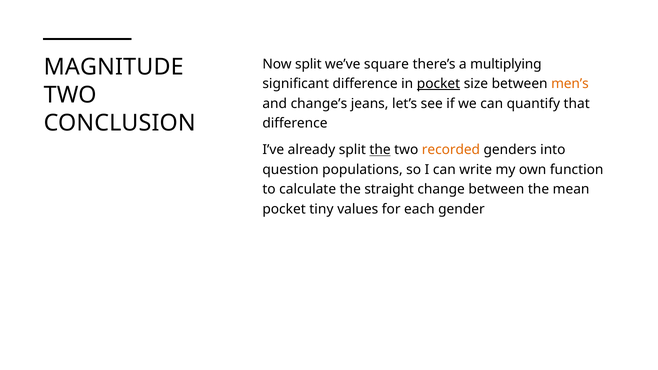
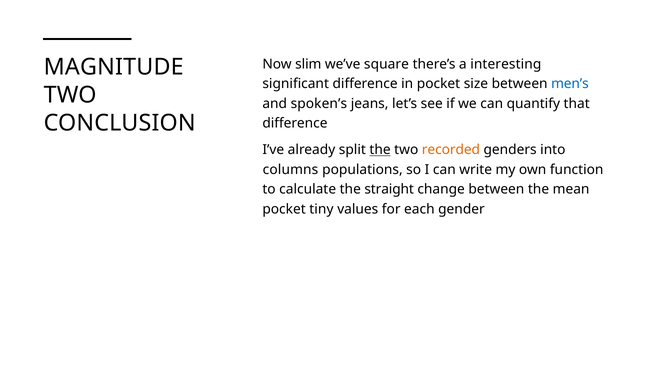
Now split: split -> slim
multiplying: multiplying -> interesting
pocket at (439, 84) underline: present -> none
men’s colour: orange -> blue
change’s: change’s -> spoken’s
question: question -> columns
